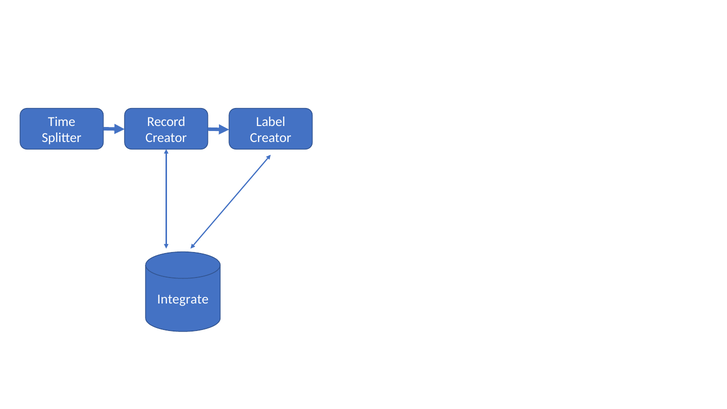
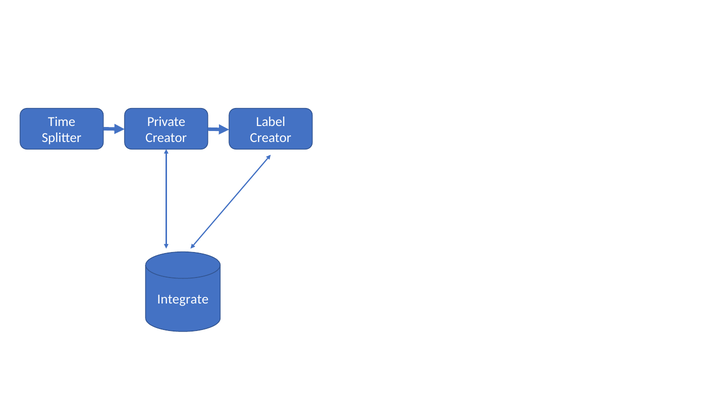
Record: Record -> Private
